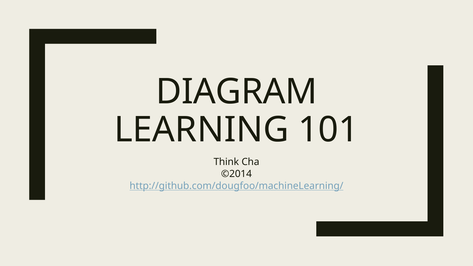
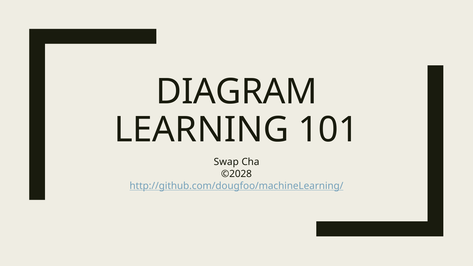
Think: Think -> Swap
©2014: ©2014 -> ©2028
